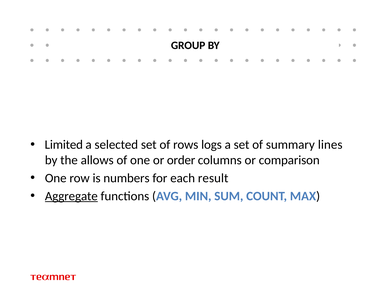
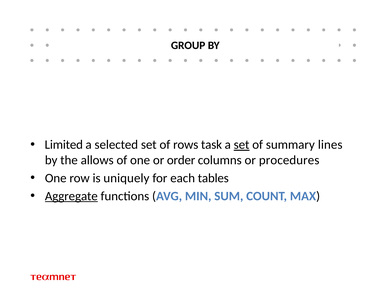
logs: logs -> task
set at (242, 145) underline: none -> present
comparison: comparison -> procedures
numbers: numbers -> uniquely
result: result -> tables
